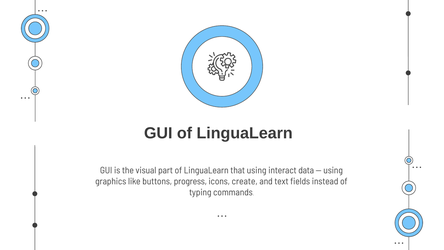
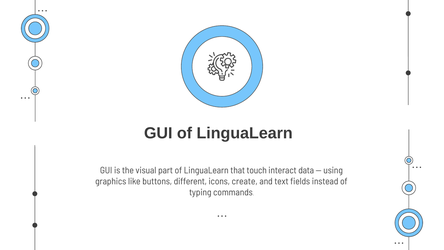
that using: using -> touch
progress: progress -> different
